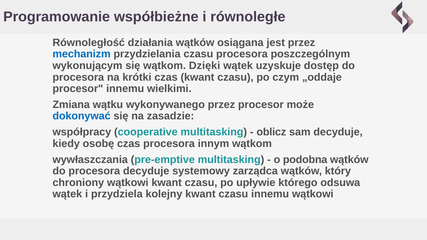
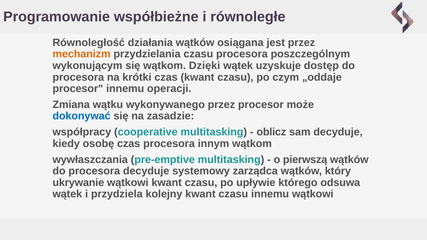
mechanizm colour: blue -> orange
wielkimi: wielkimi -> operacji
podobna: podobna -> pierwszą
chroniony: chroniony -> ukrywanie
